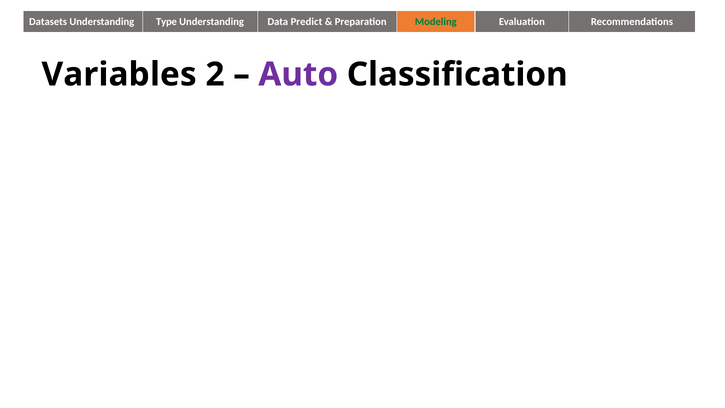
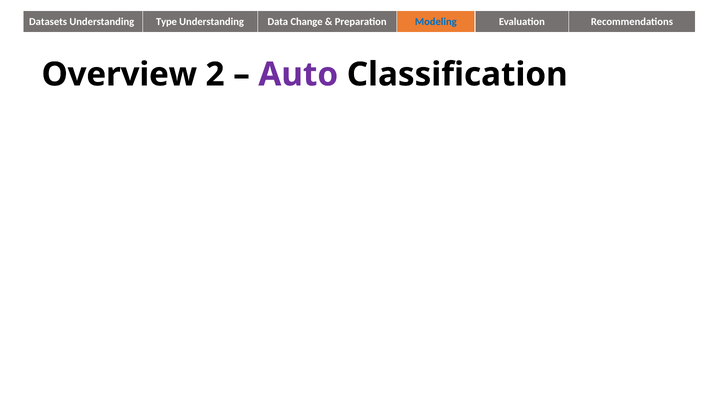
Predict: Predict -> Change
Modeling colour: green -> blue
Variables: Variables -> Overview
